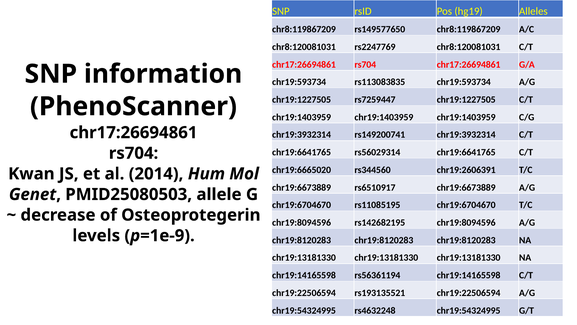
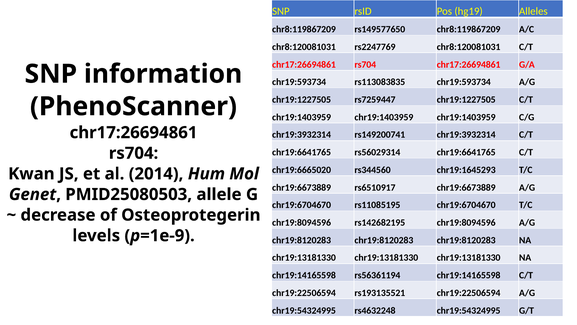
chr19:2606391: chr19:2606391 -> chr19:1645293
